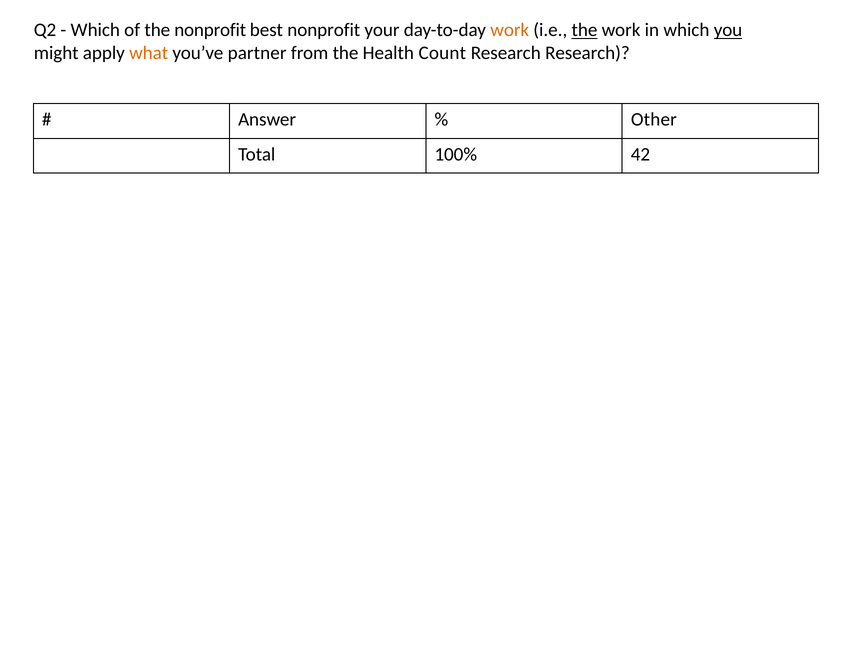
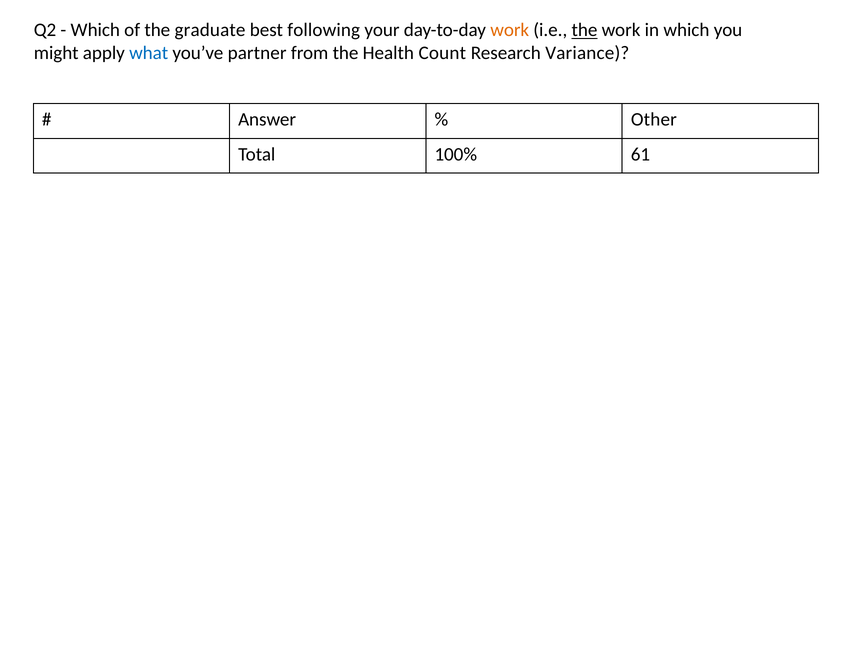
the nonprofit: nonprofit -> graduate
best nonprofit: nonprofit -> following
you underline: present -> none
what colour: orange -> blue
Research Research: Research -> Variance
42: 42 -> 61
